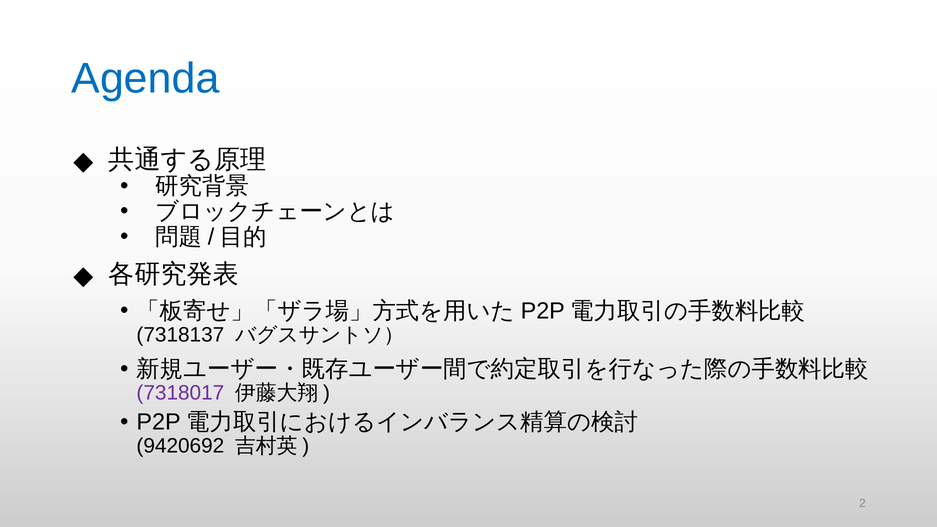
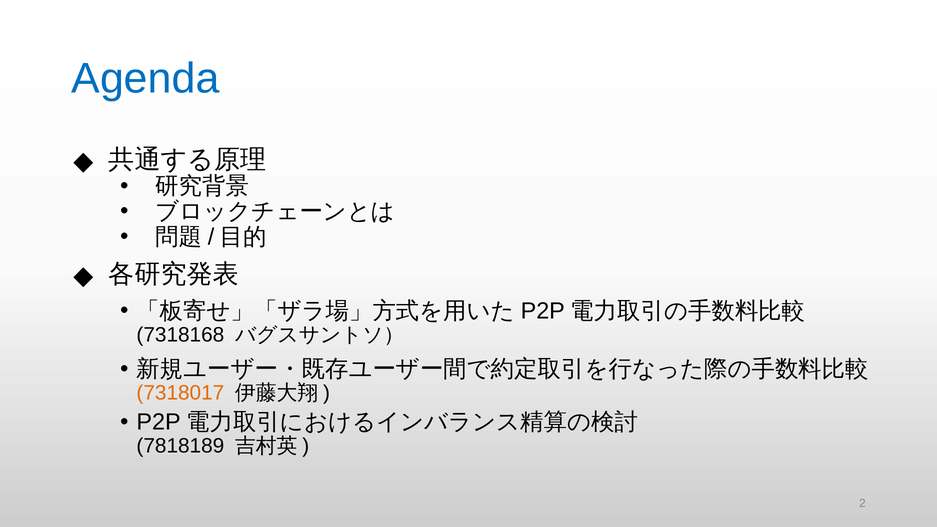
7318137: 7318137 -> 7318168
7318017 colour: purple -> orange
9420692: 9420692 -> 7818189
